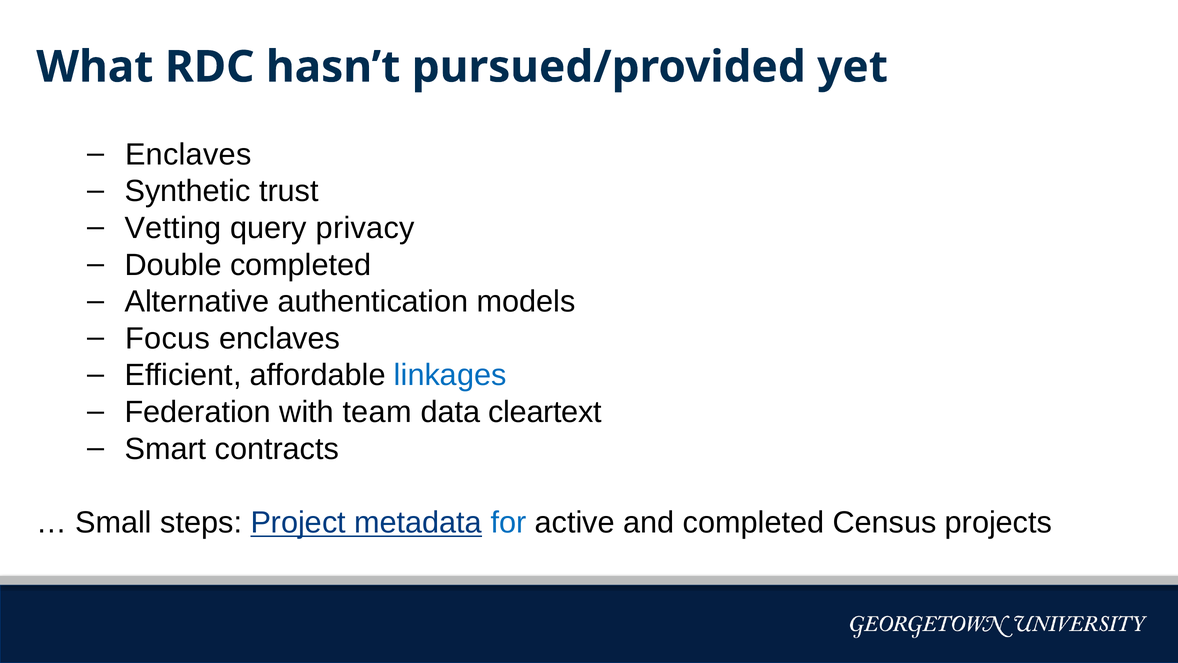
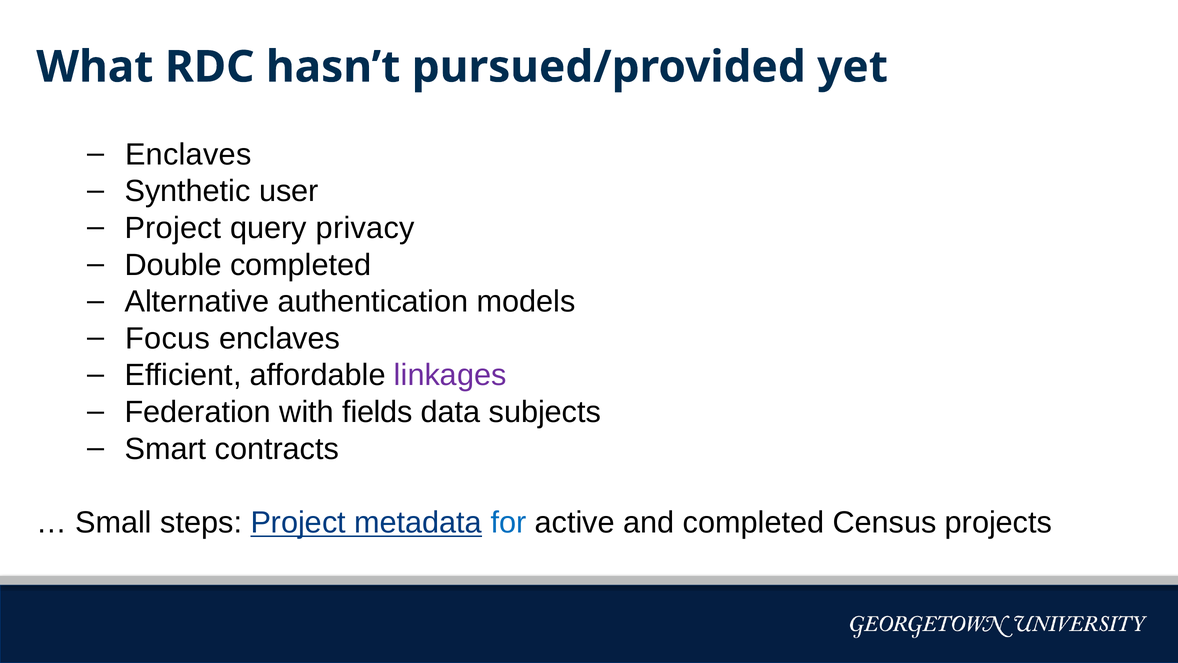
trust: trust -> user
Vetting at (173, 228): Vetting -> Project
linkages colour: blue -> purple
team: team -> fields
cleartext: cleartext -> subjects
